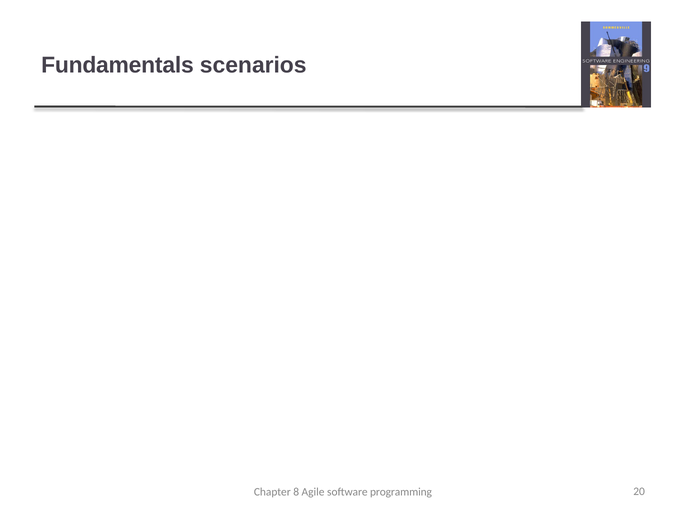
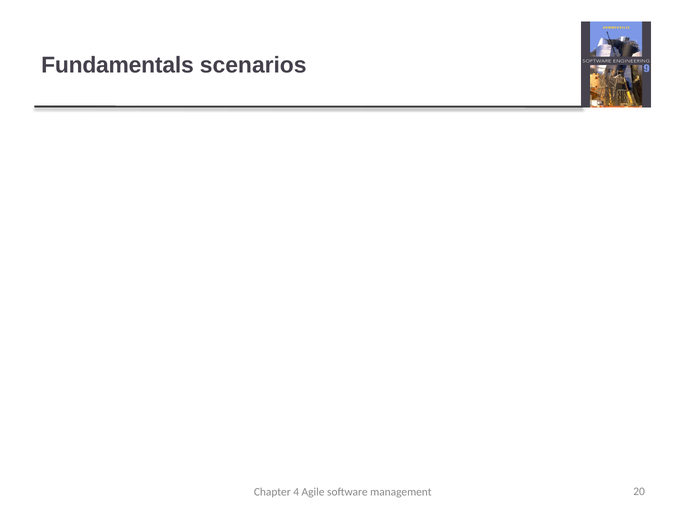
8: 8 -> 4
programming: programming -> management
